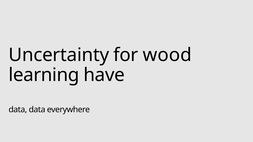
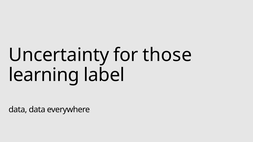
wood: wood -> those
have: have -> label
